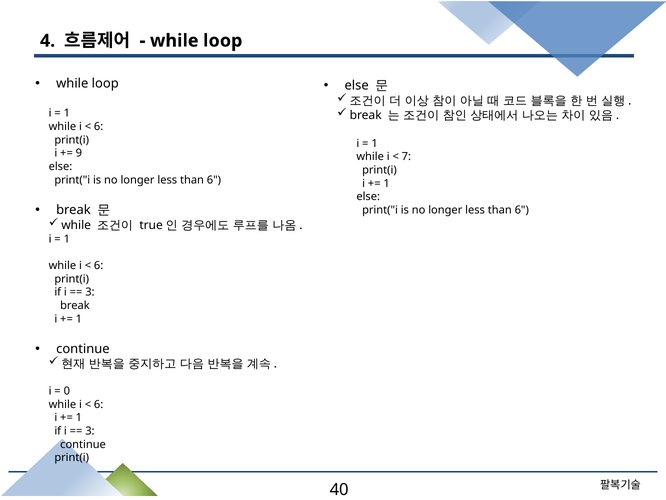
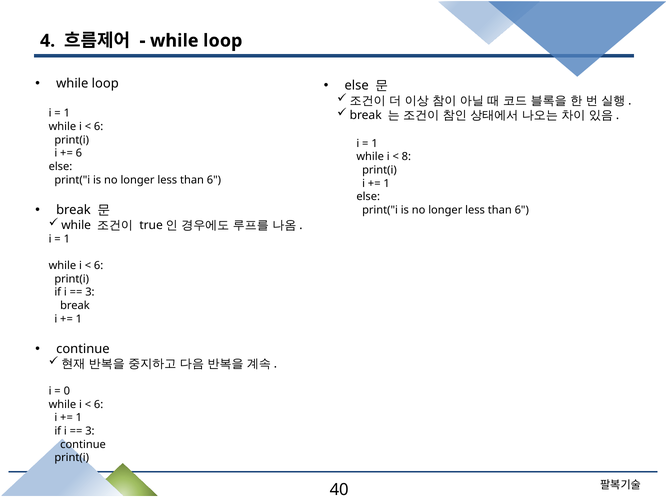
9 at (79, 153): 9 -> 6
7: 7 -> 8
